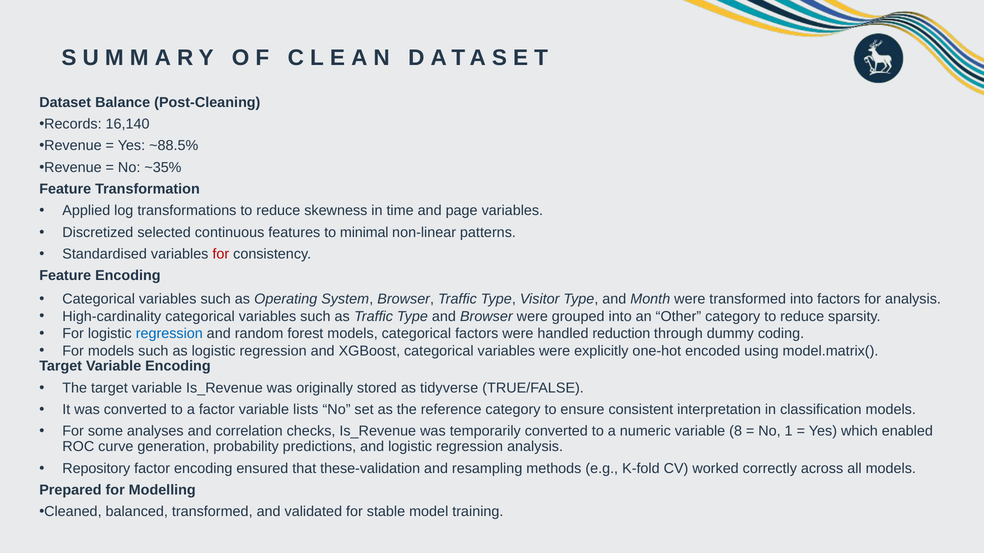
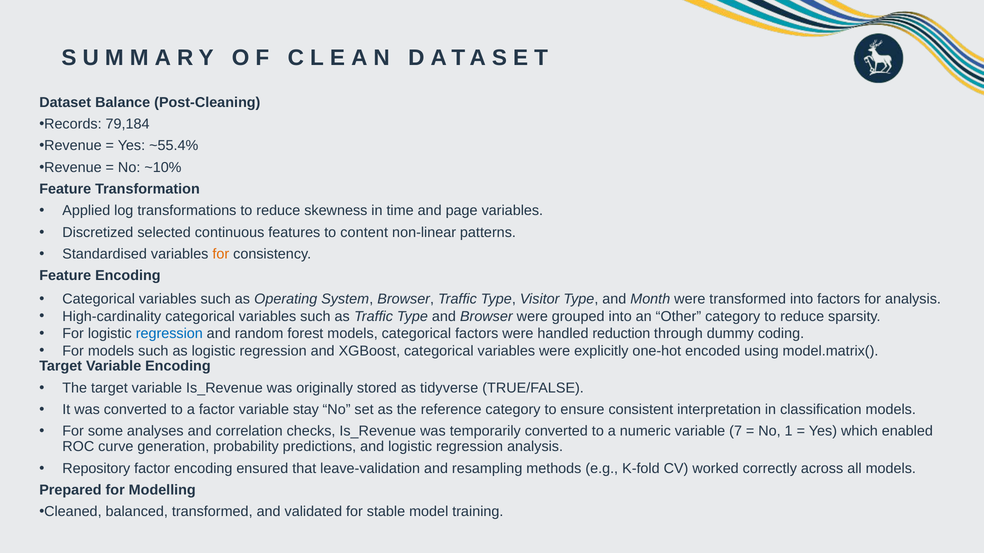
16,140: 16,140 -> 79,184
~88.5%: ~88.5% -> ~55.4%
~35%: ~35% -> ~10%
minimal: minimal -> content
for at (221, 254) colour: red -> orange
lists: lists -> stay
8: 8 -> 7
these‑validation: these‑validation -> leave‑validation
